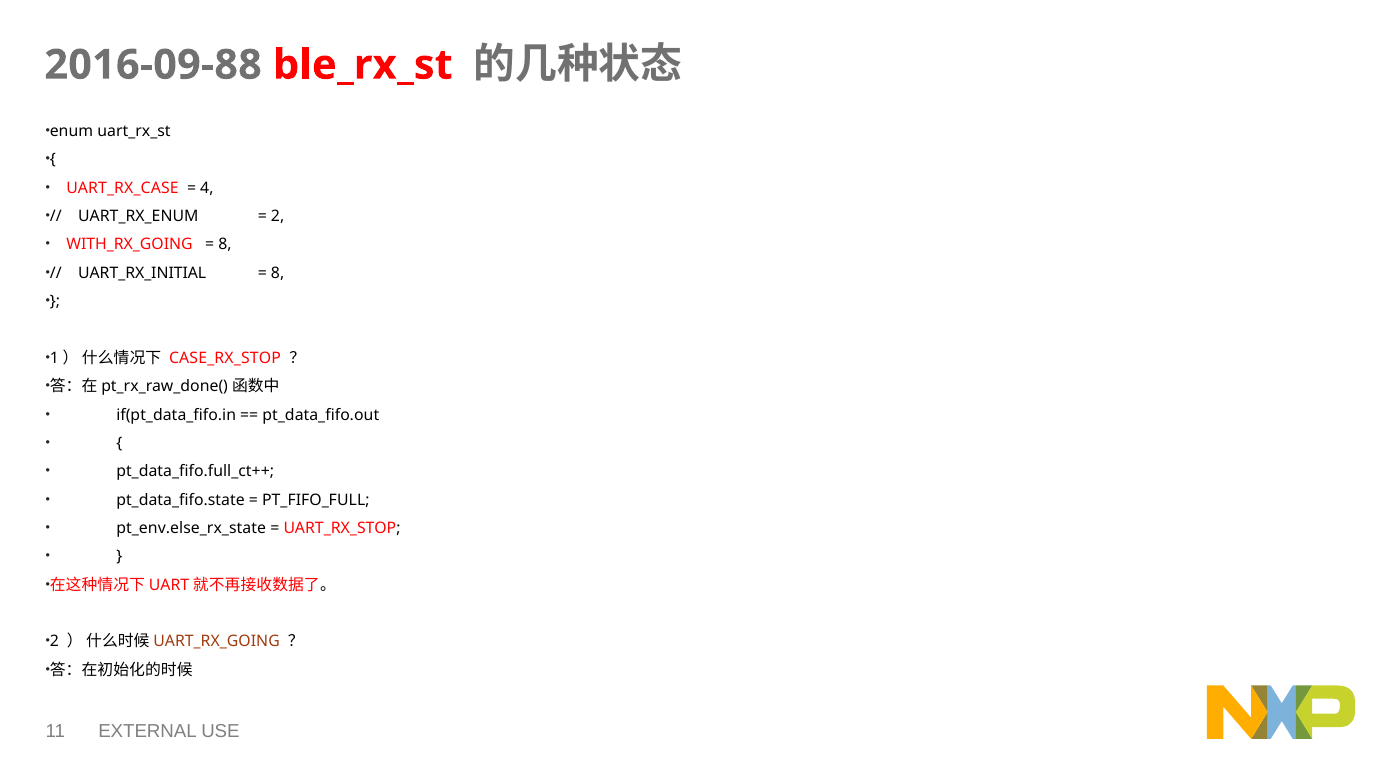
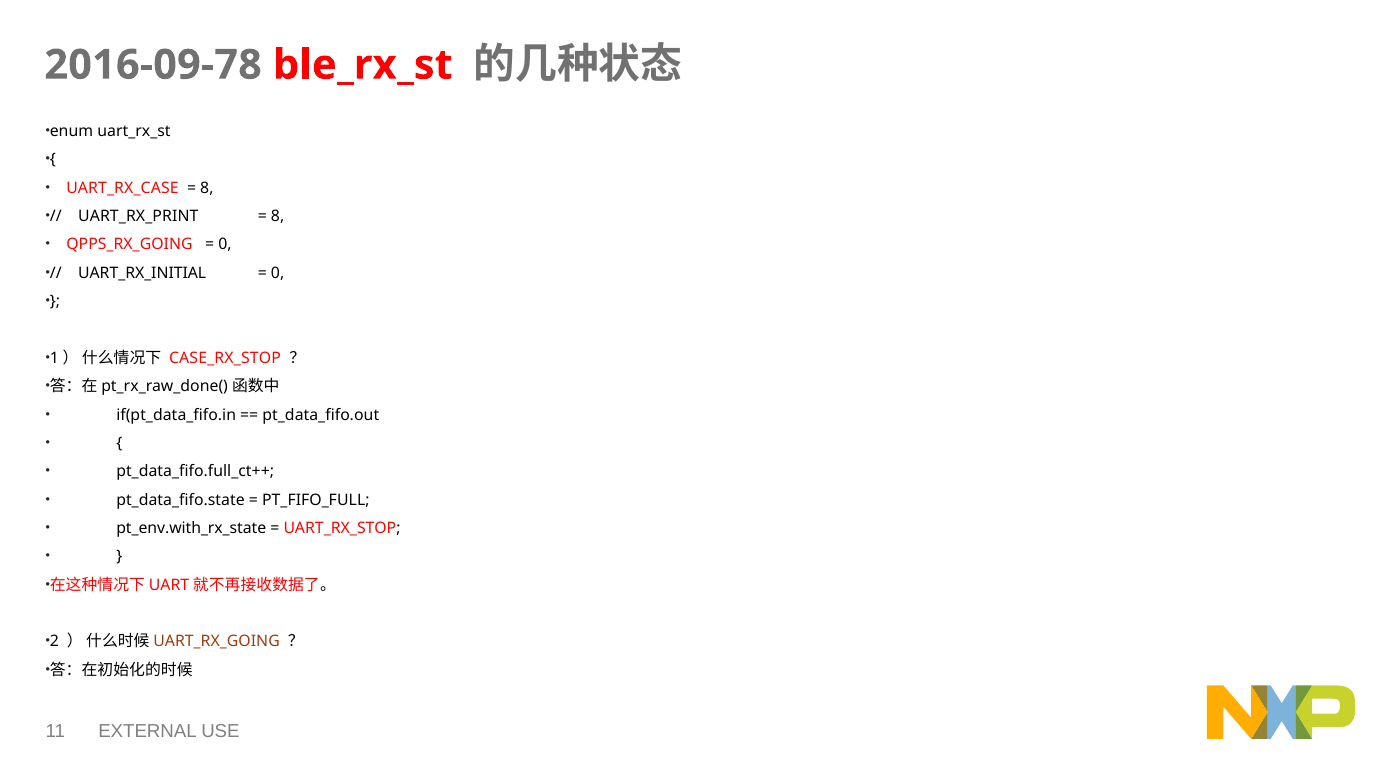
2016-09-88: 2016-09-88 -> 2016-09-78
4 at (207, 188): 4 -> 8
UART_RX_ENUM: UART_RX_ENUM -> UART_RX_PRINT
2 at (278, 216): 2 -> 8
WITH_RX_GOING: WITH_RX_GOING -> QPPS_RX_GOING
8 at (225, 245): 8 -> 0
8 at (278, 273): 8 -> 0
pt_env.else_rx_state: pt_env.else_rx_state -> pt_env.with_rx_state
